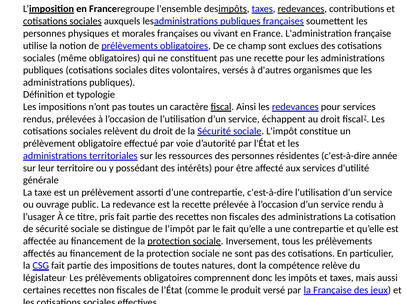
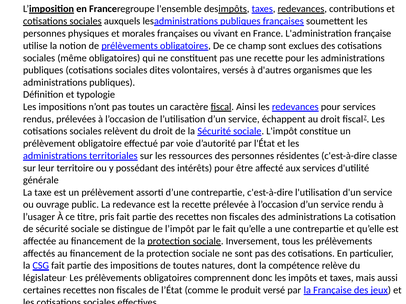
année: année -> classe
